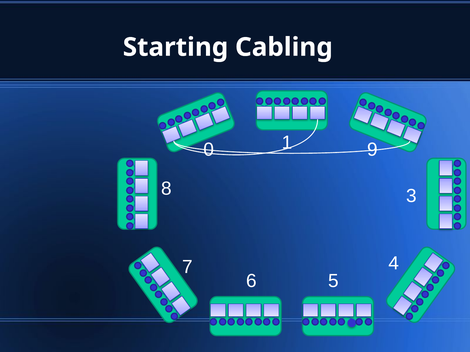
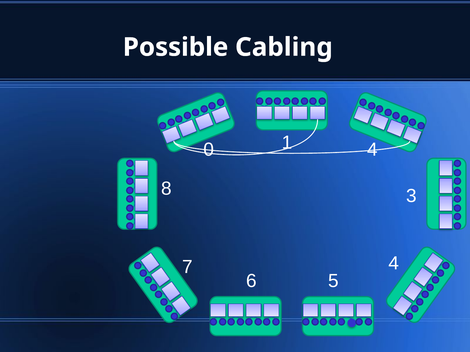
Starting: Starting -> Possible
1 9: 9 -> 4
